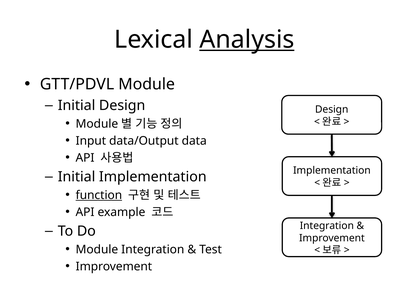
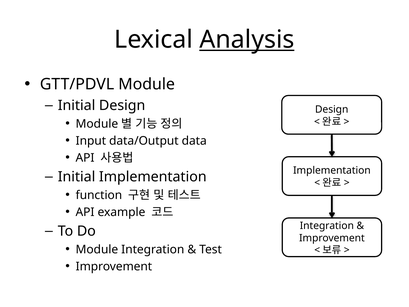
function underline: present -> none
